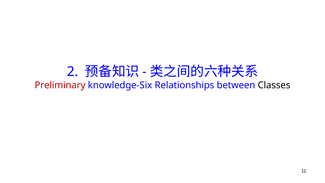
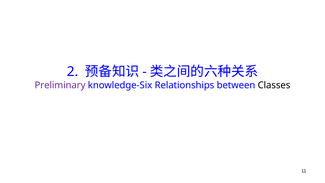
Preliminary colour: red -> purple
